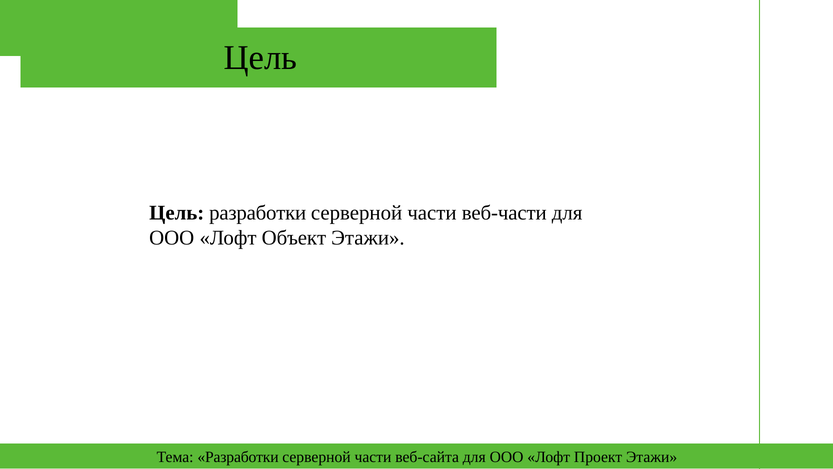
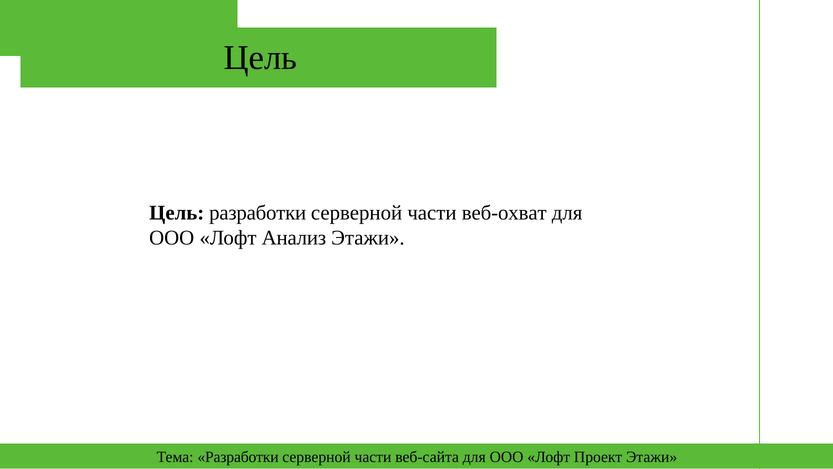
веб-части: веб-части -> веб-охват
Объект: Объект -> Анализ
